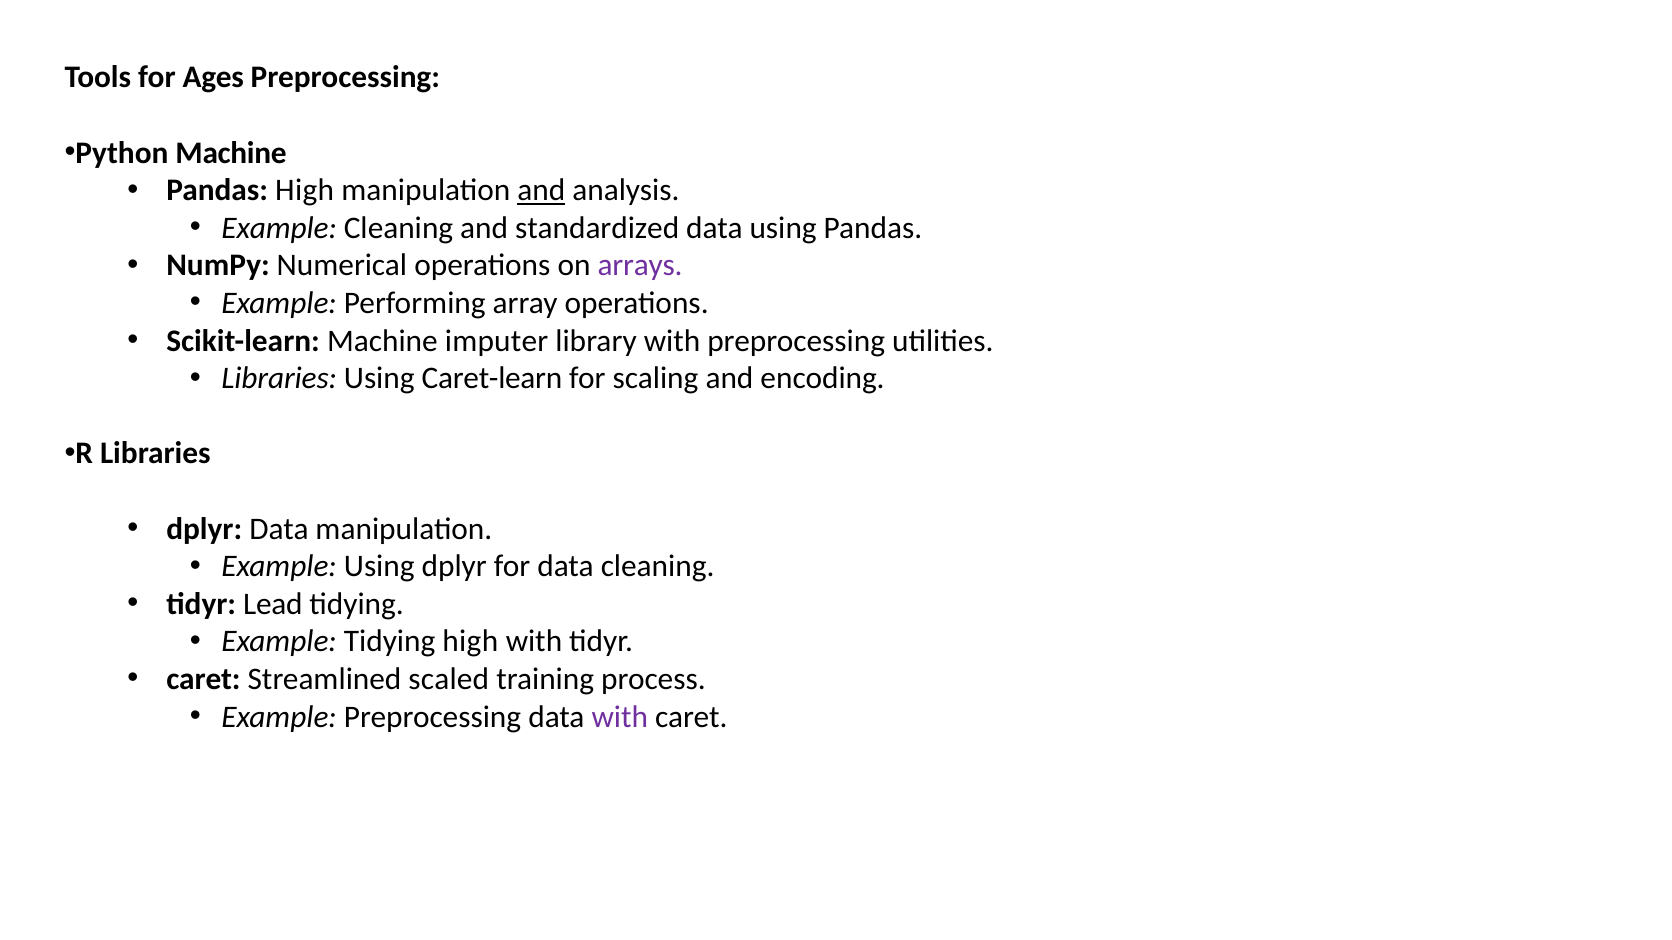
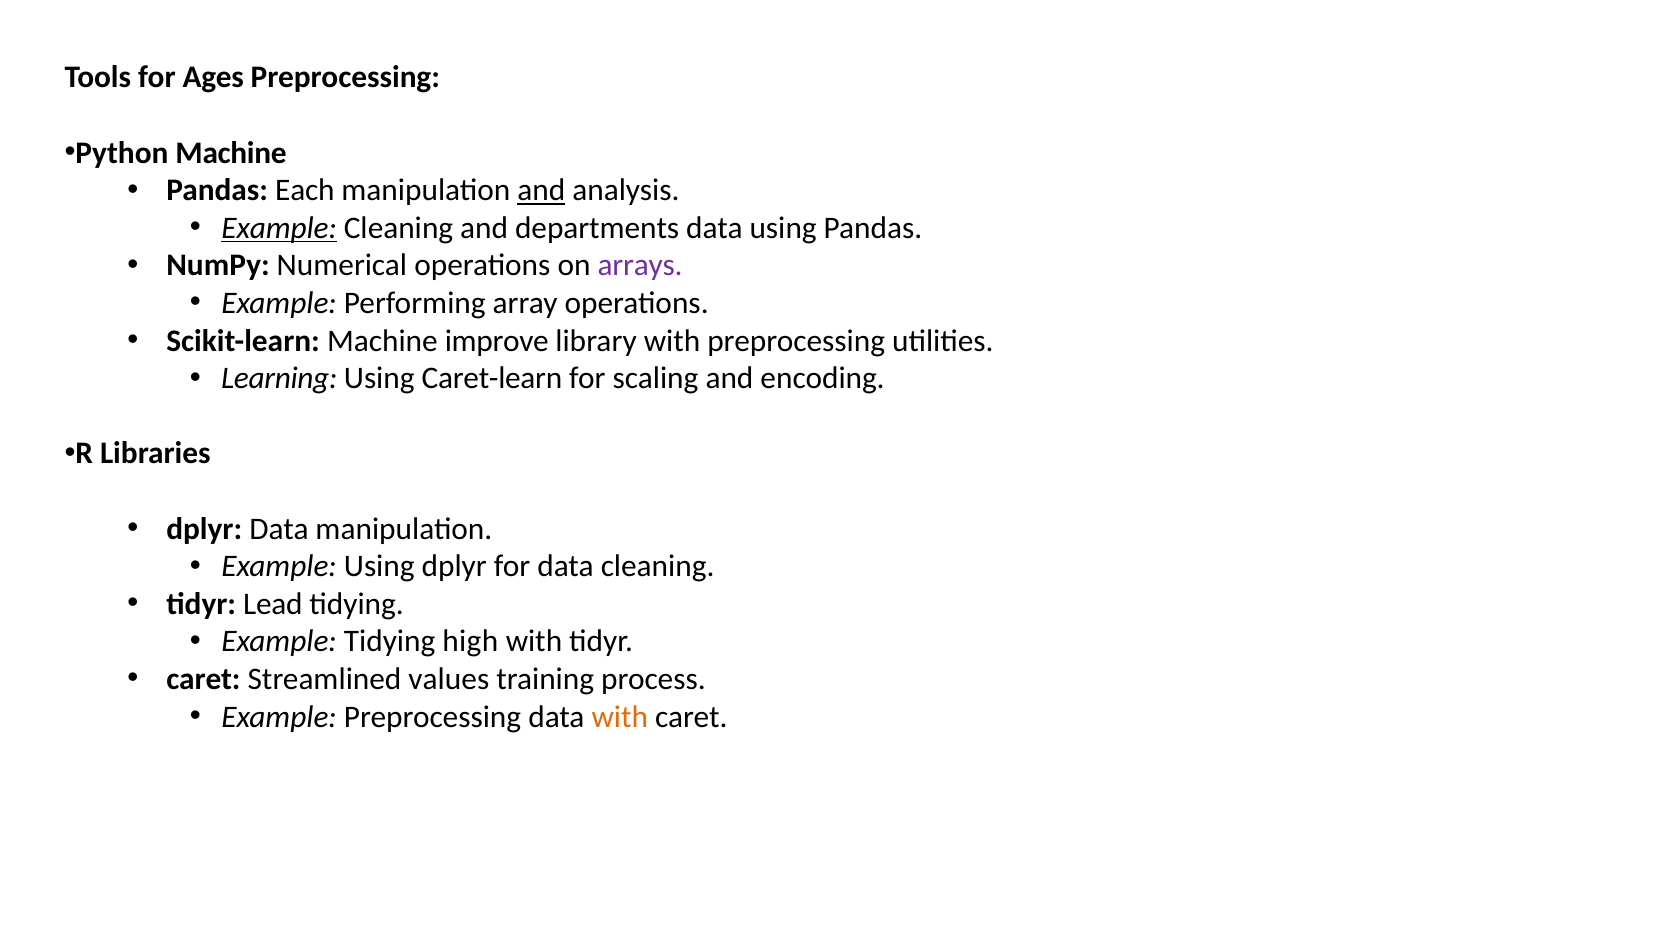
Pandas High: High -> Each
Example at (279, 228) underline: none -> present
standardized: standardized -> departments
imputer: imputer -> improve
Libraries at (279, 379): Libraries -> Learning
scaled: scaled -> values
with at (620, 717) colour: purple -> orange
